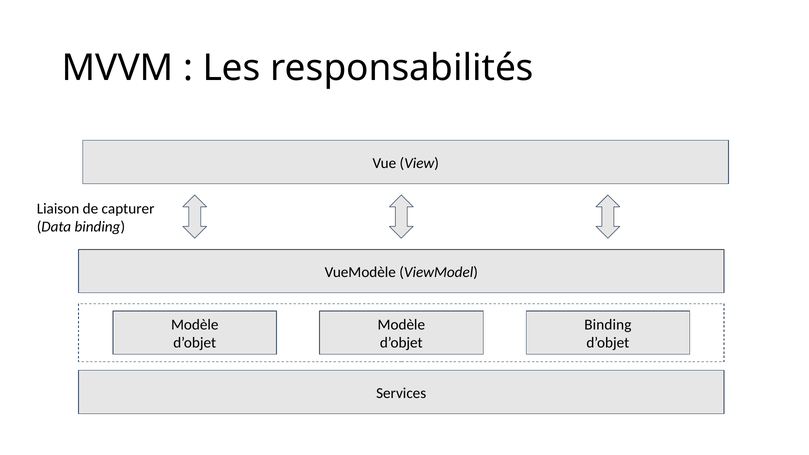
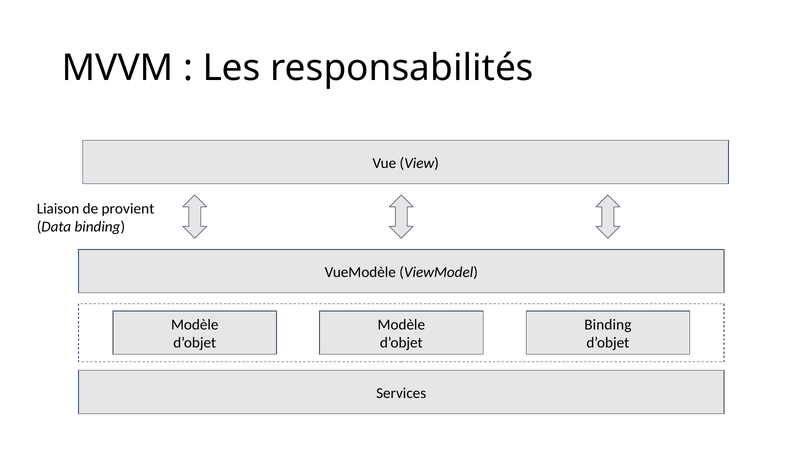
capturer: capturer -> provient
